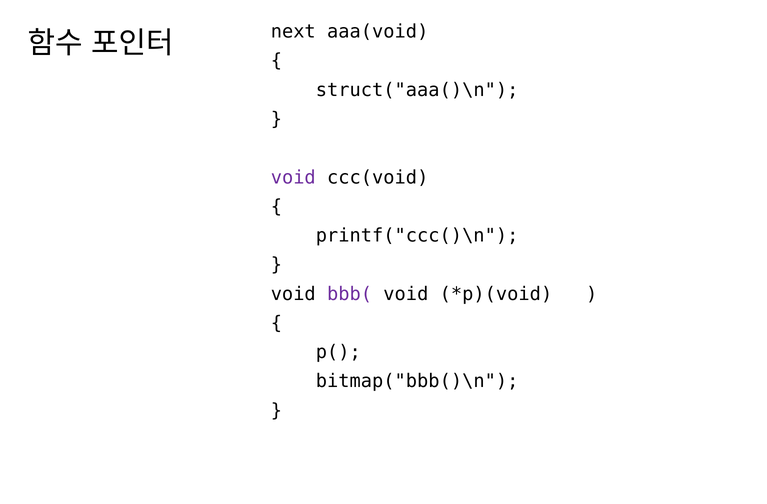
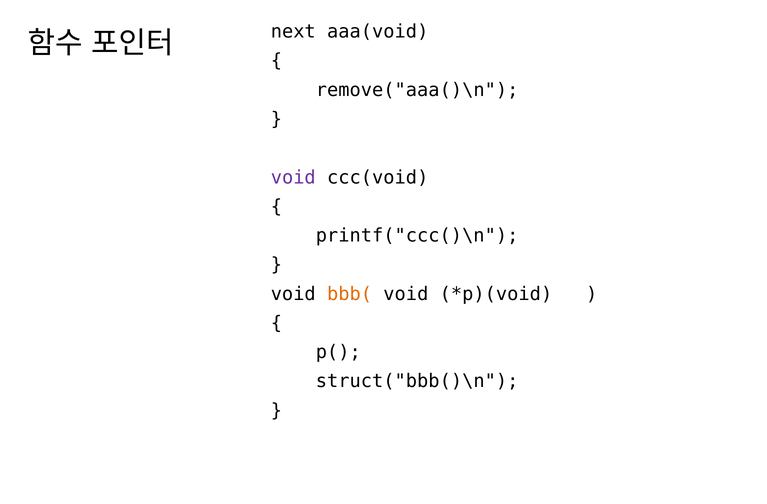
struct("aaa()\n: struct("aaa()\n -> remove("aaa()\n
bbb( colour: purple -> orange
bitmap("bbb()\n: bitmap("bbb()\n -> struct("bbb()\n
